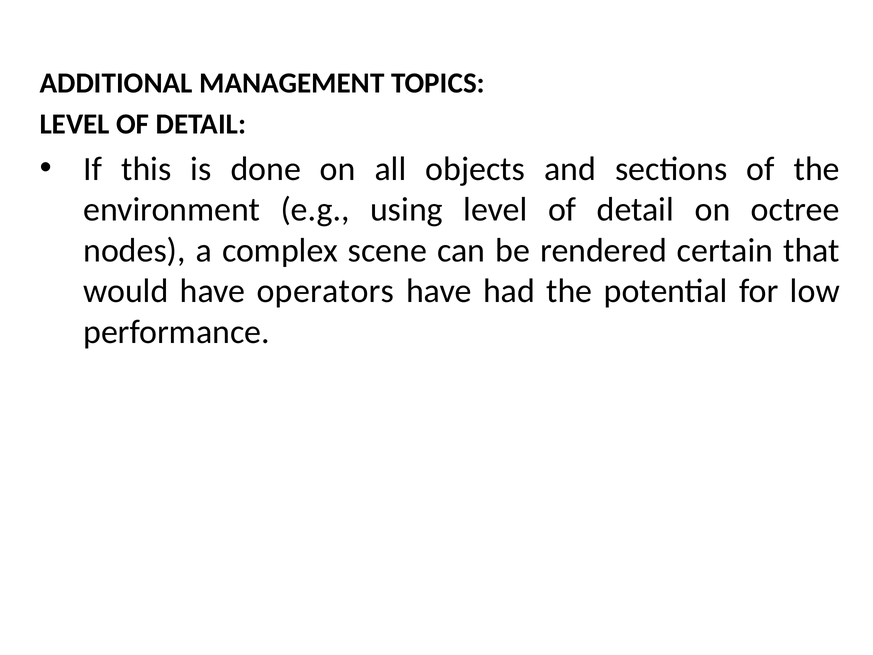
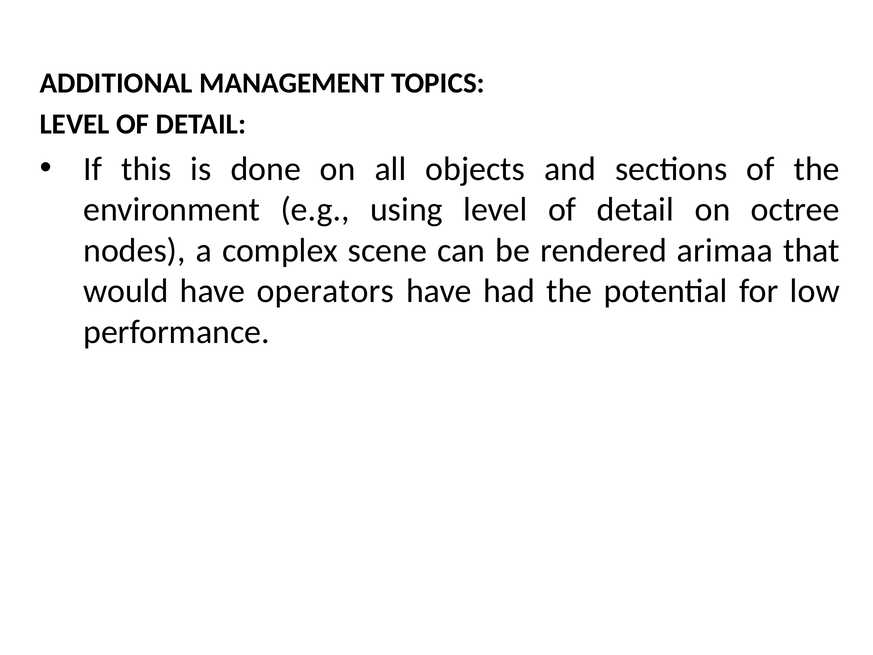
certain: certain -> arimaa
